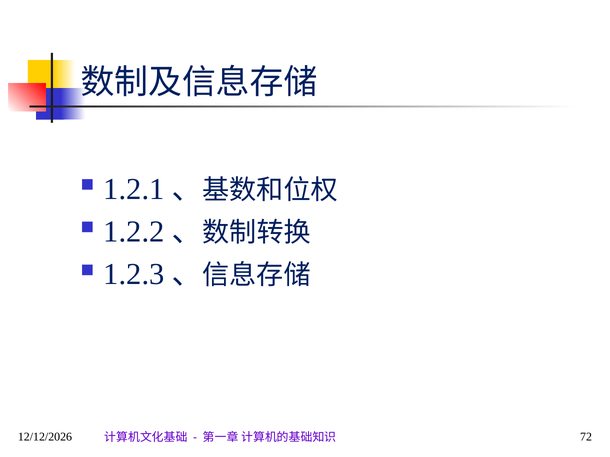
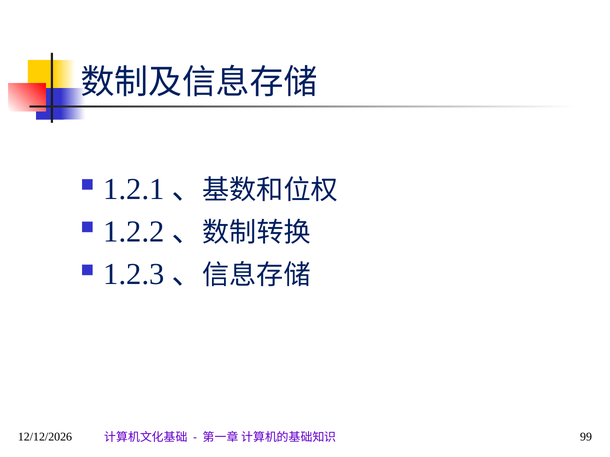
72: 72 -> 99
